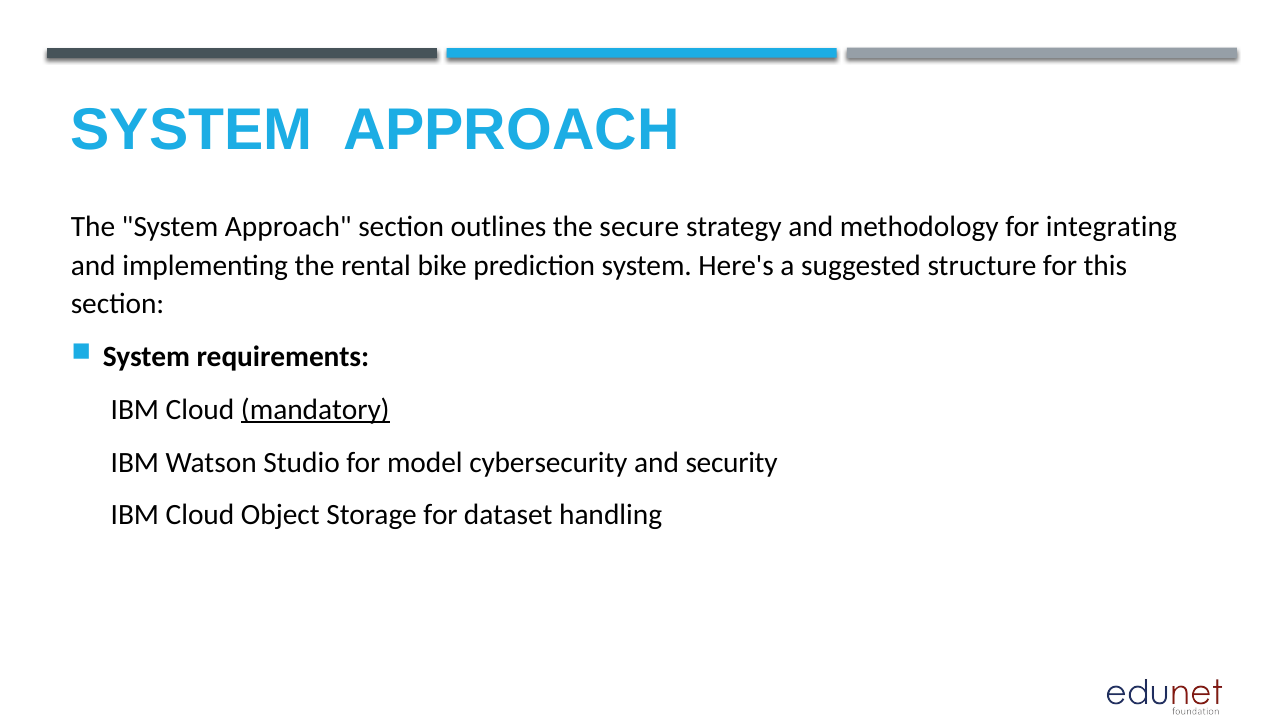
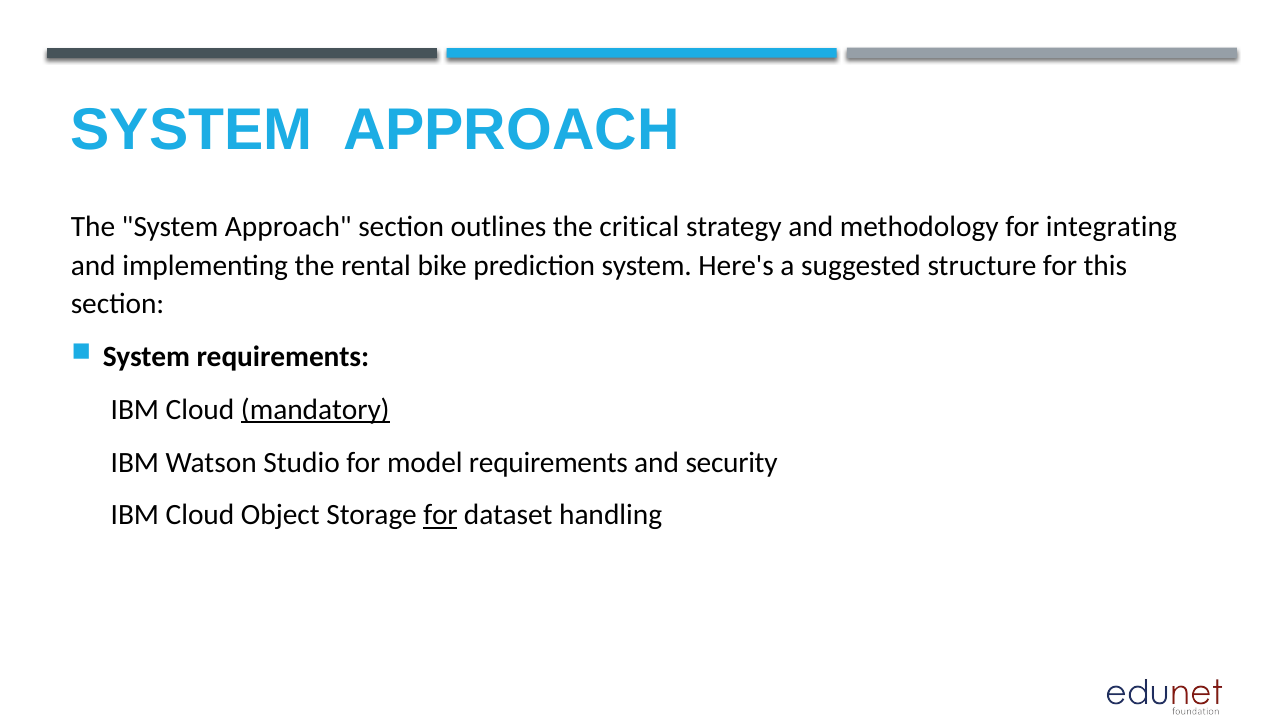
secure: secure -> critical
model cybersecurity: cybersecurity -> requirements
for at (440, 515) underline: none -> present
